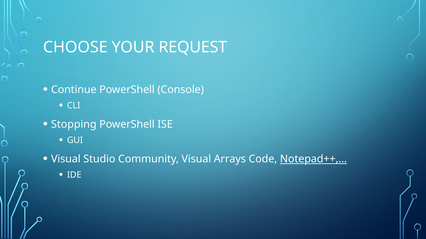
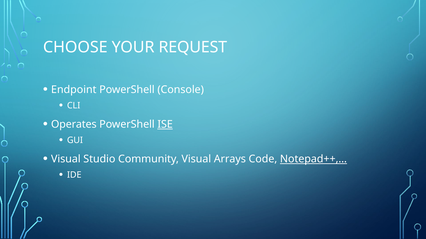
Continue: Continue -> Endpoint
Stopping: Stopping -> Operates
ISE underline: none -> present
